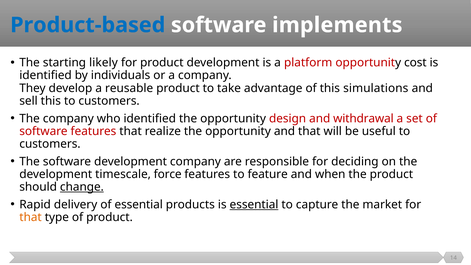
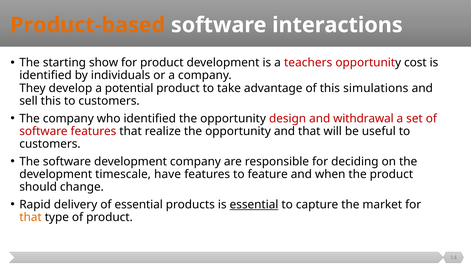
Product-based colour: blue -> orange
implements: implements -> interactions
likely: likely -> show
platform: platform -> teachers
reusable: reusable -> potential
force: force -> have
change underline: present -> none
